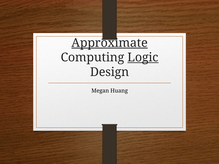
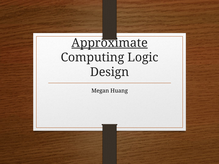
Logic underline: present -> none
